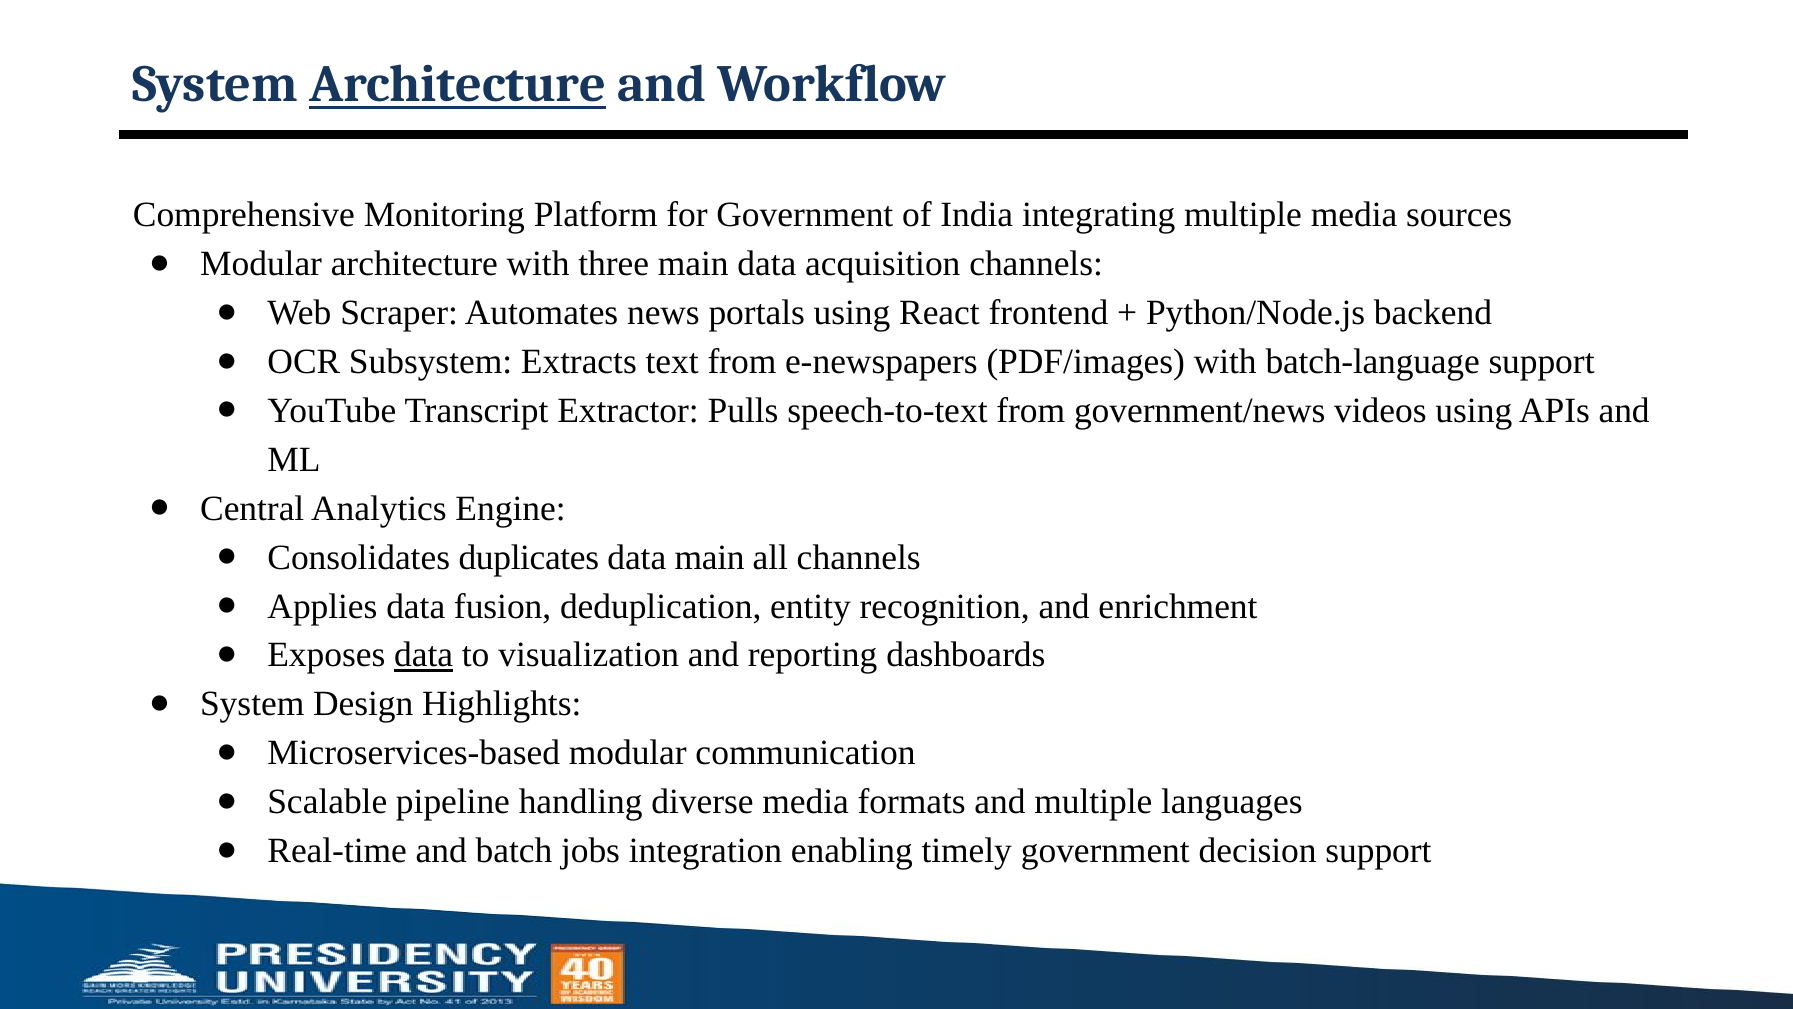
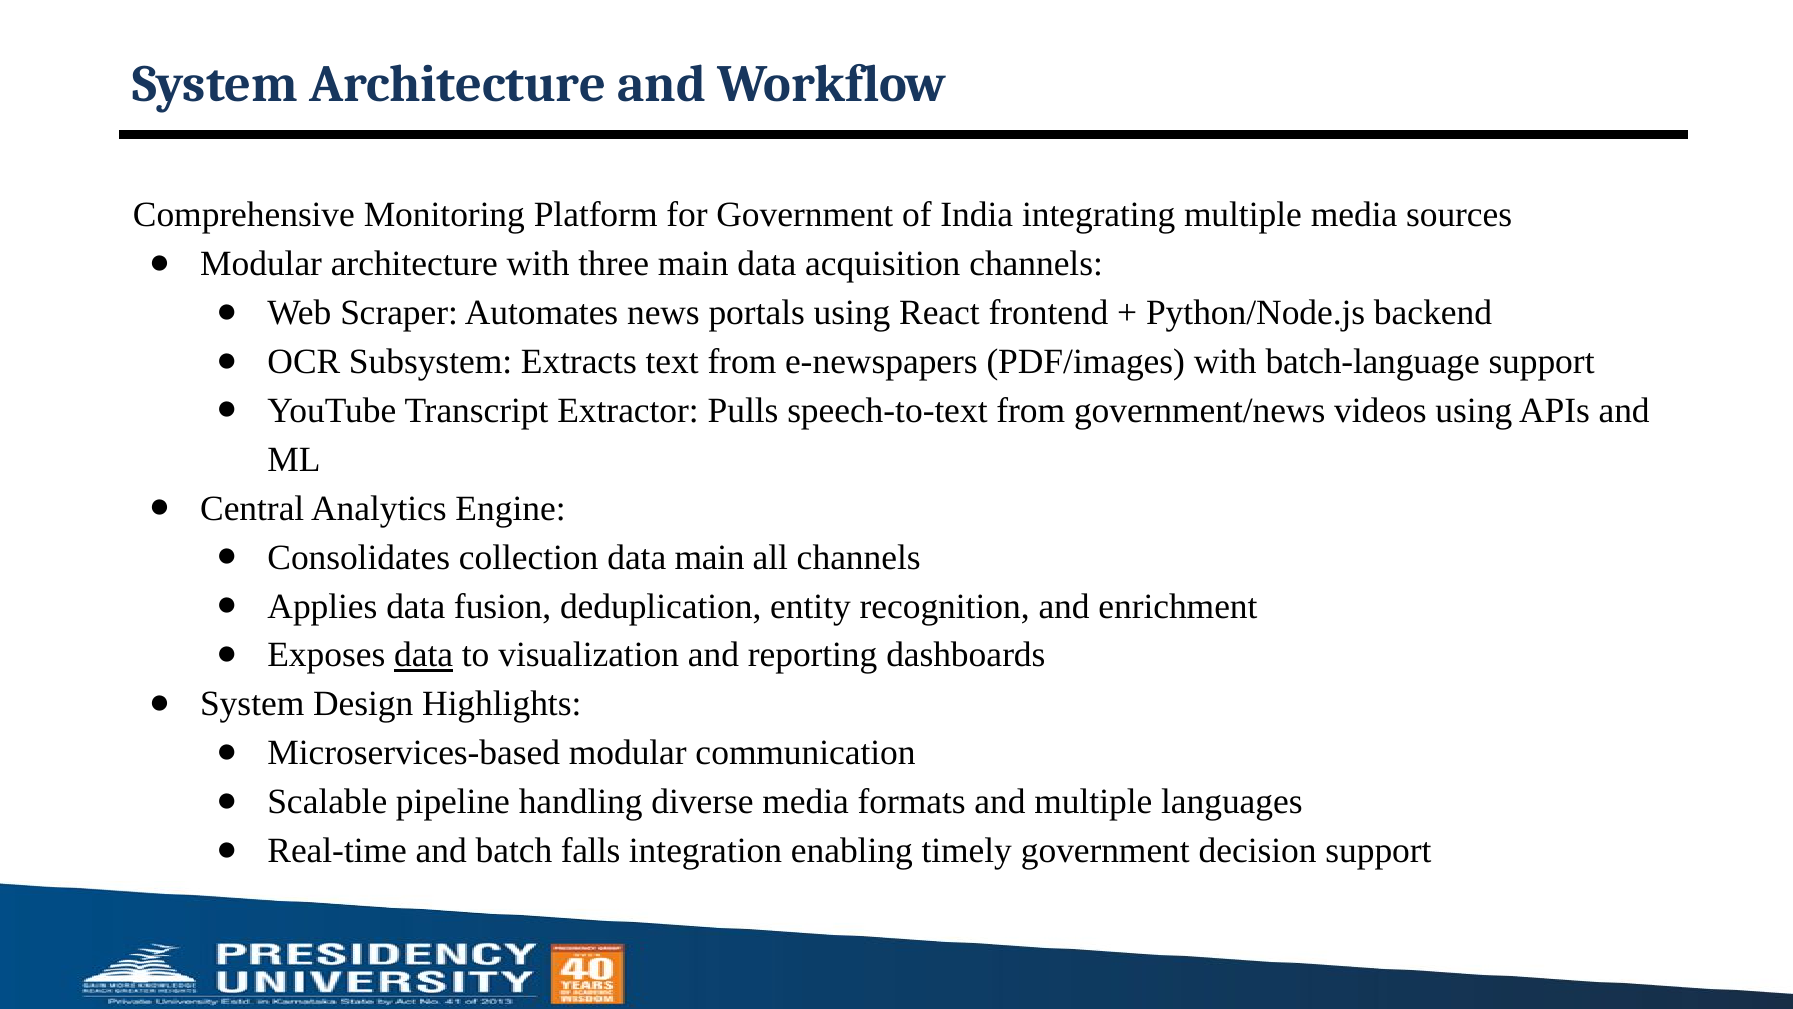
Architecture at (458, 85) underline: present -> none
duplicates: duplicates -> collection
jobs: jobs -> falls
